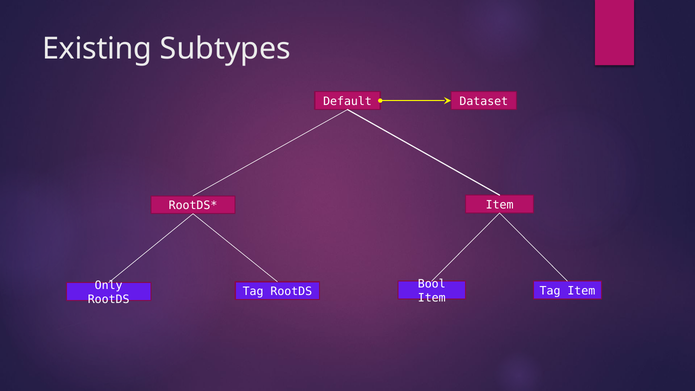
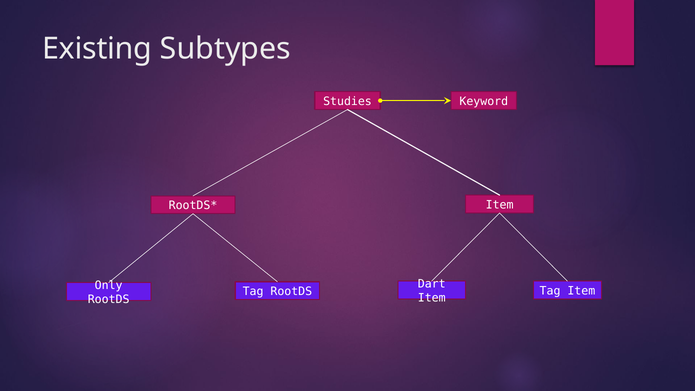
Default: Default -> Studies
Dataset: Dataset -> Keyword
Bool: Bool -> Dart
